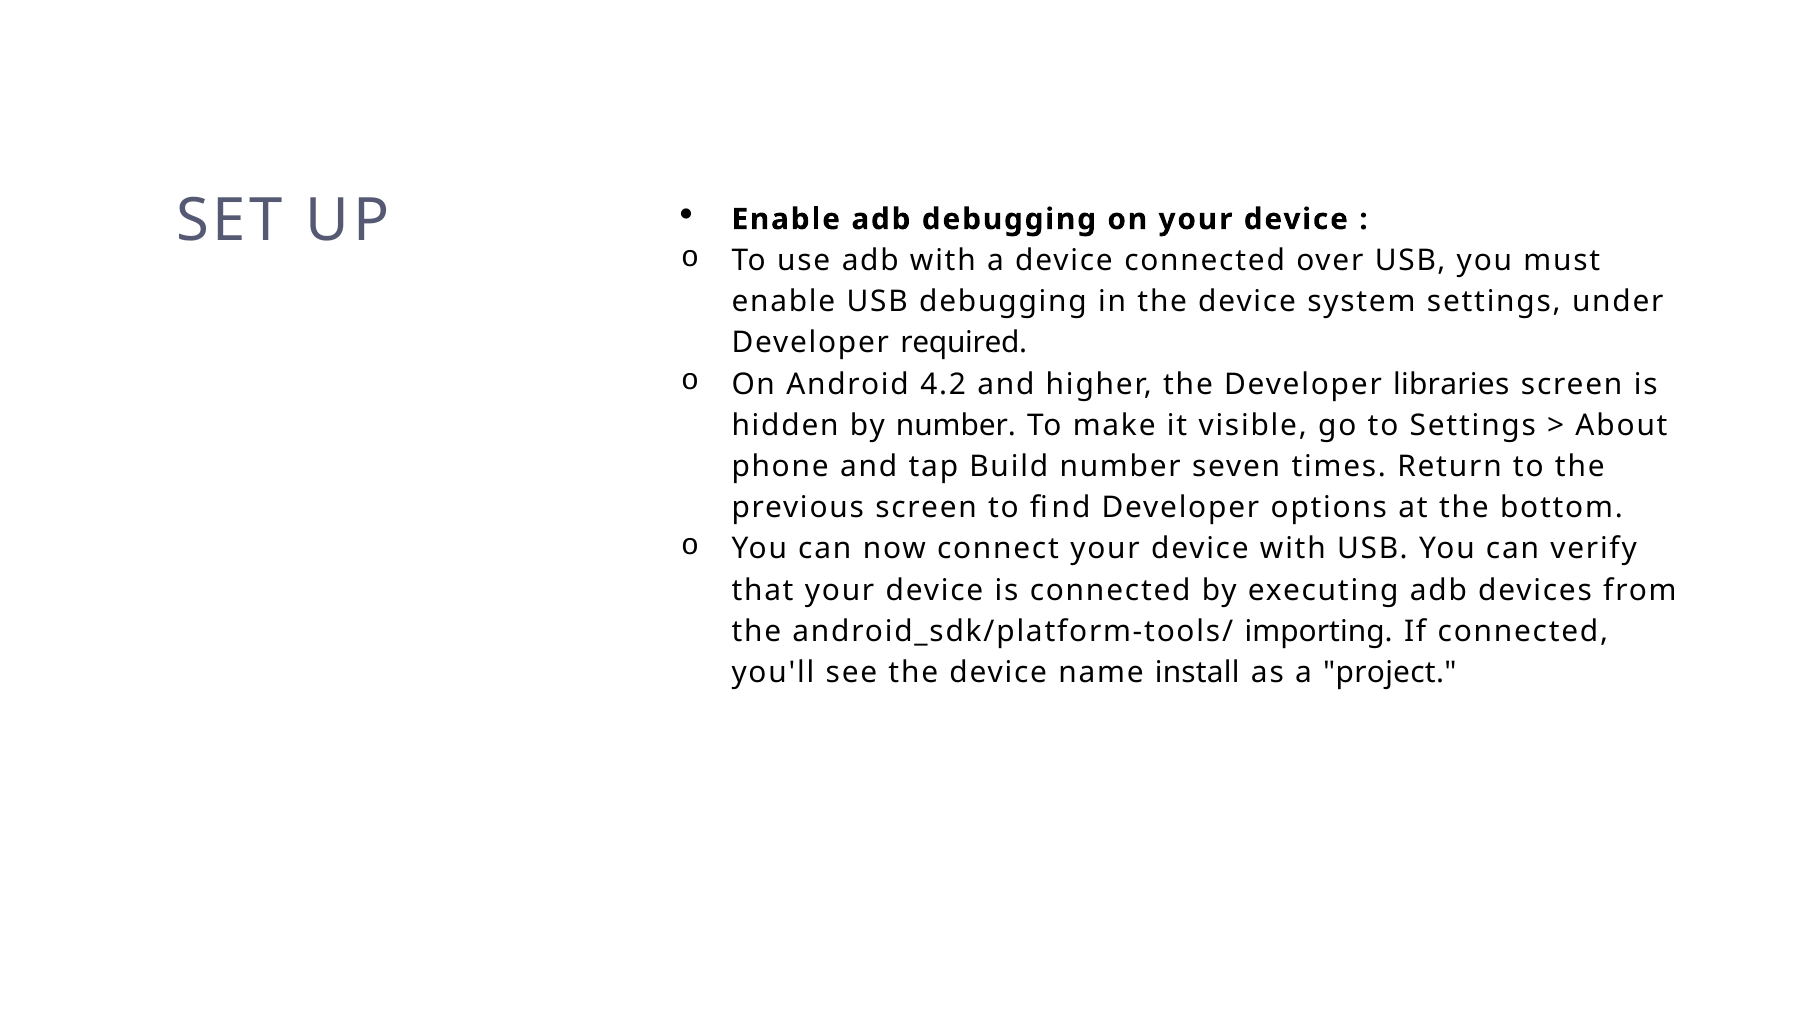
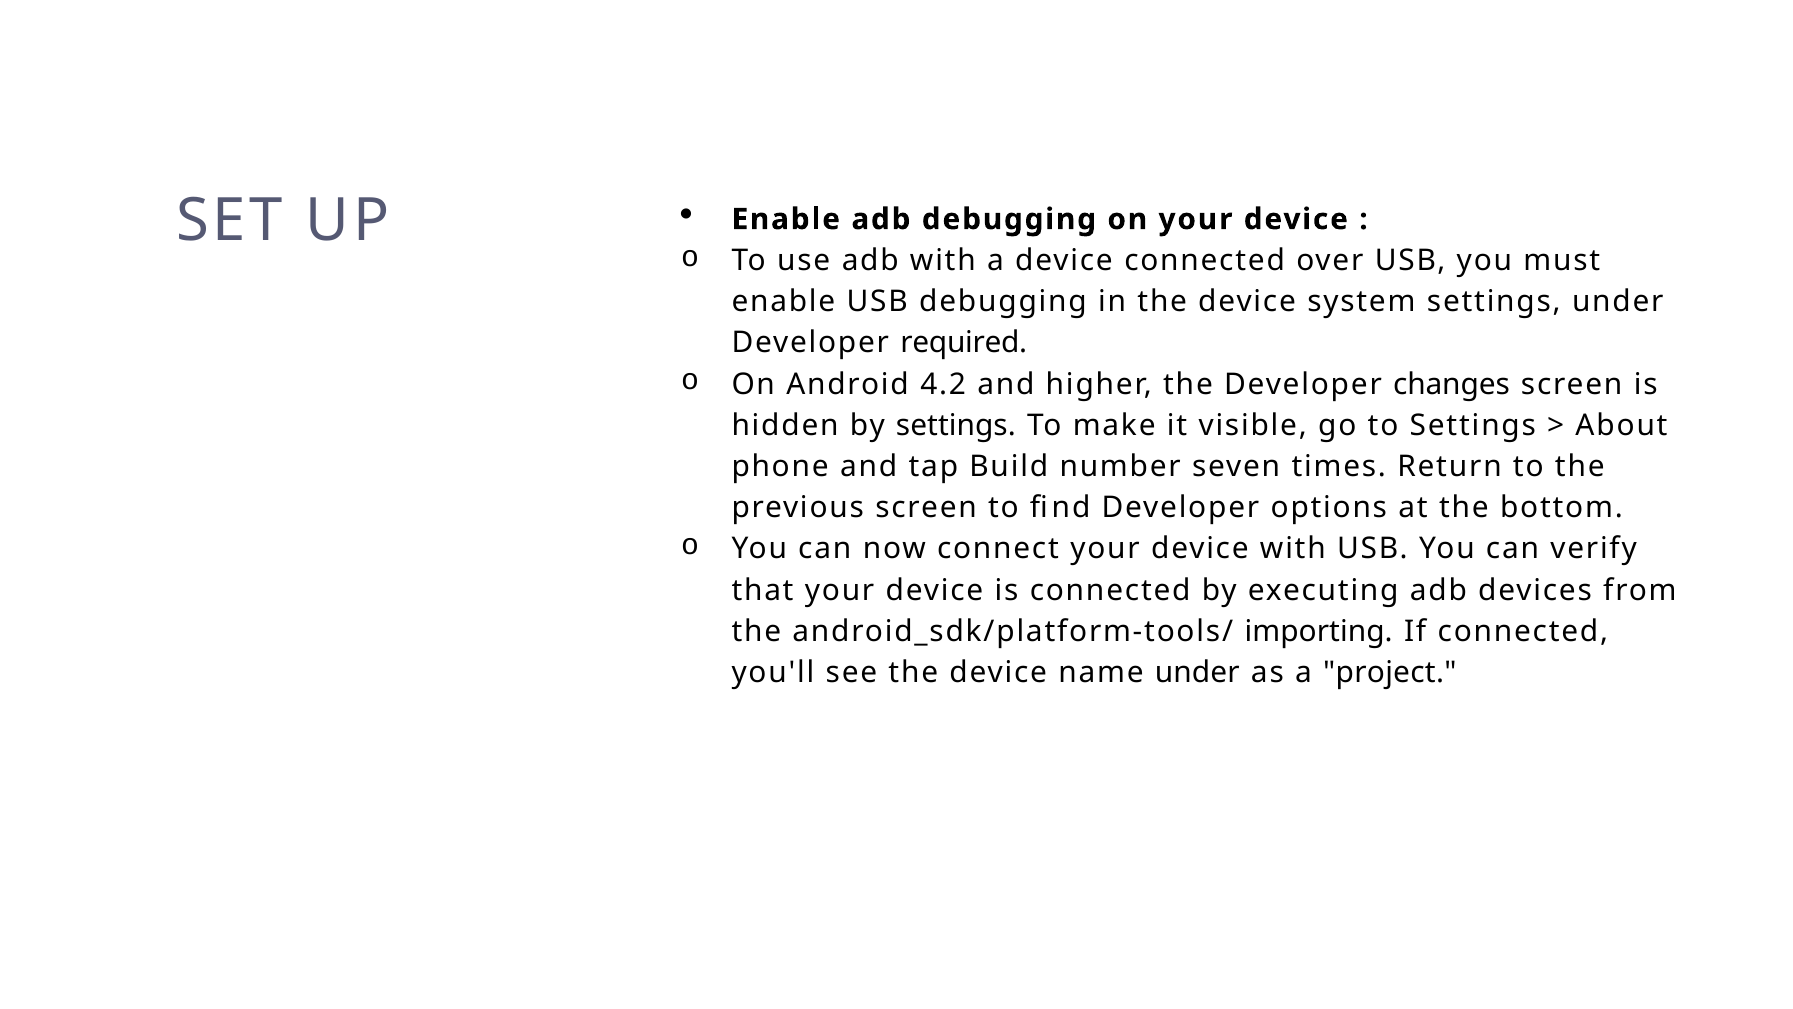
libraries: libraries -> changes
by number: number -> settings
name install: install -> under
